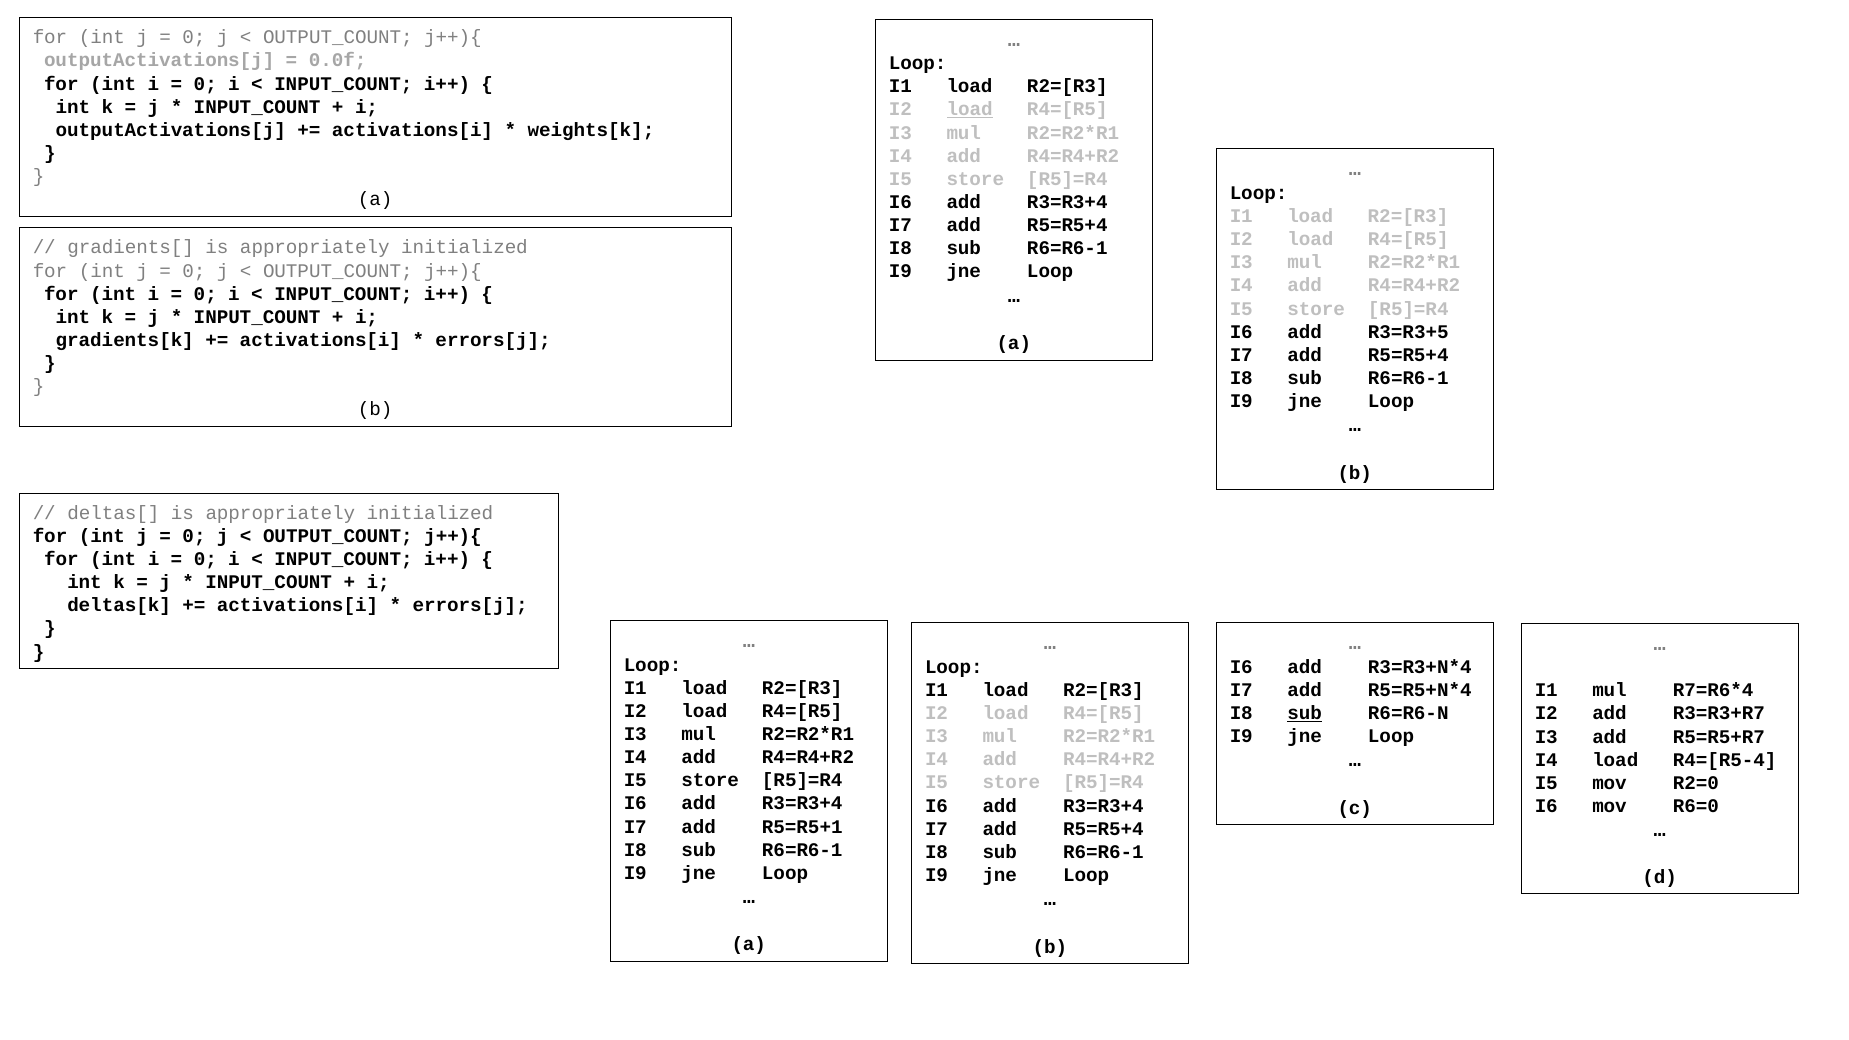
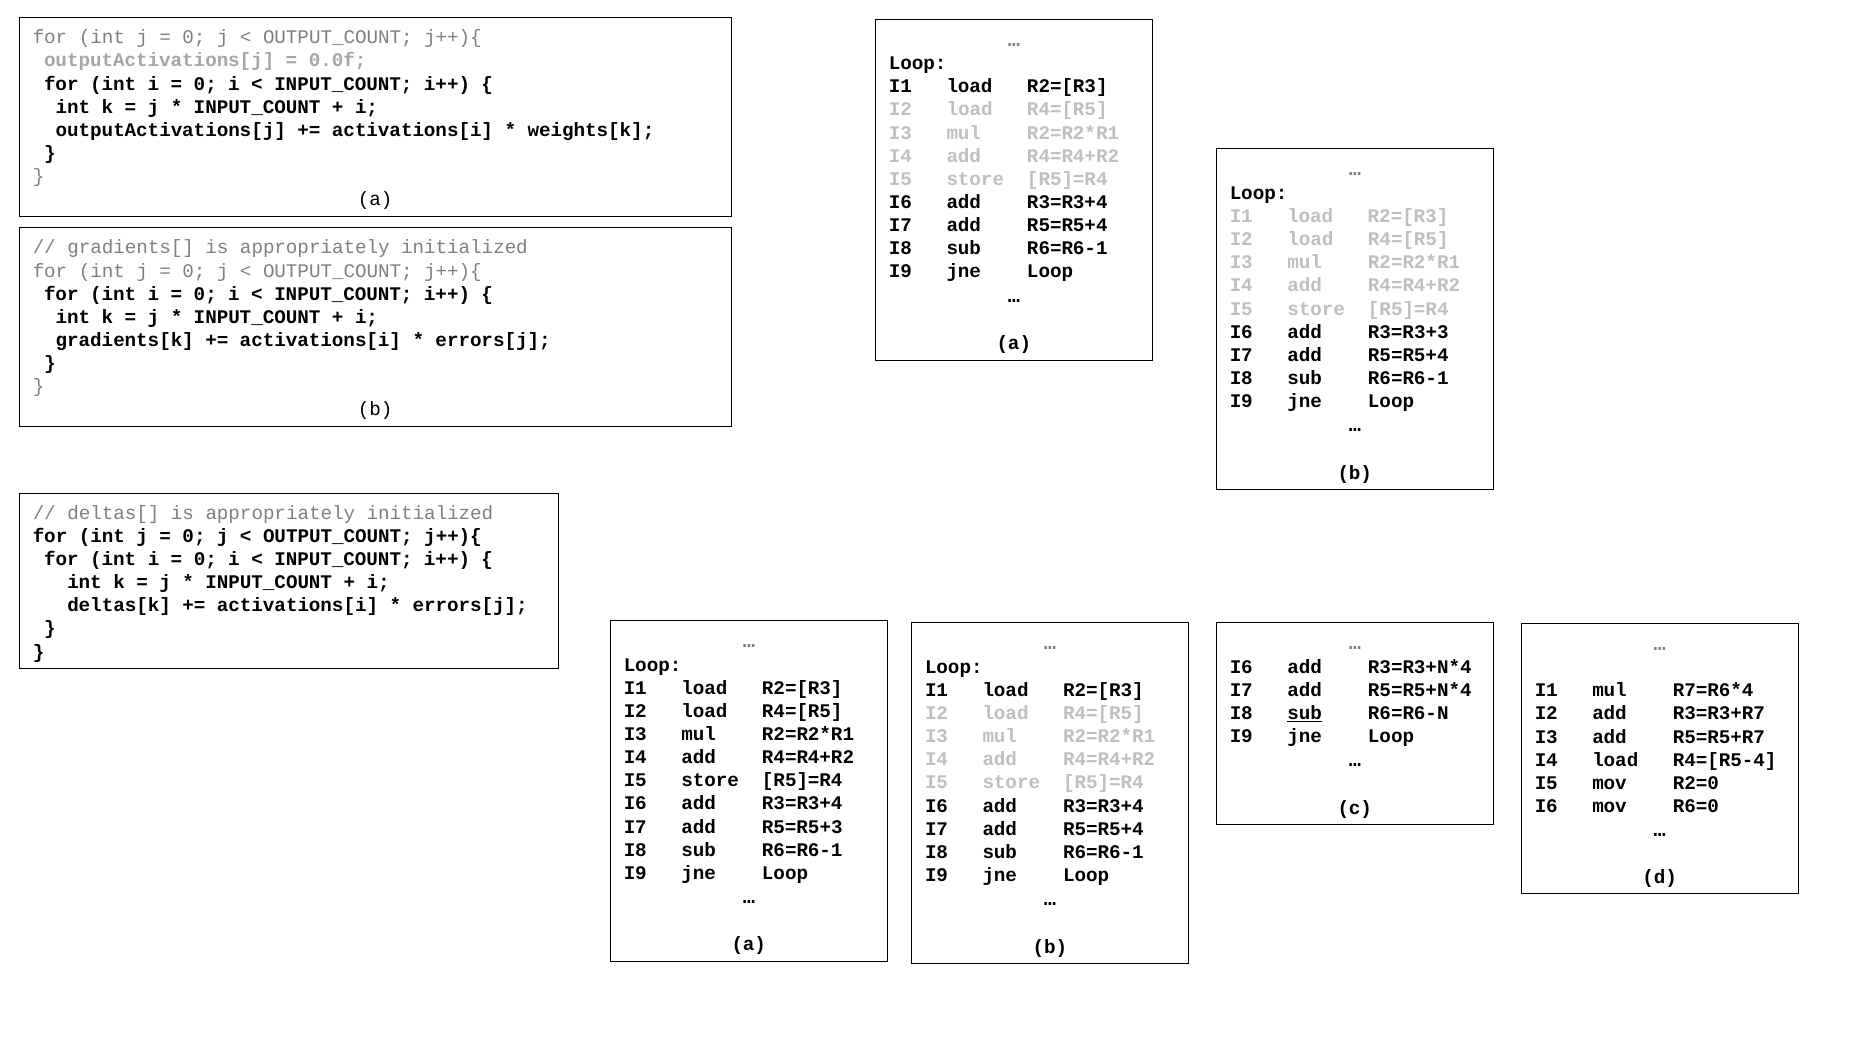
load at (970, 110) underline: present -> none
R3=R3+5: R3=R3+5 -> R3=R3+3
R5=R5+1: R5=R5+1 -> R5=R5+3
